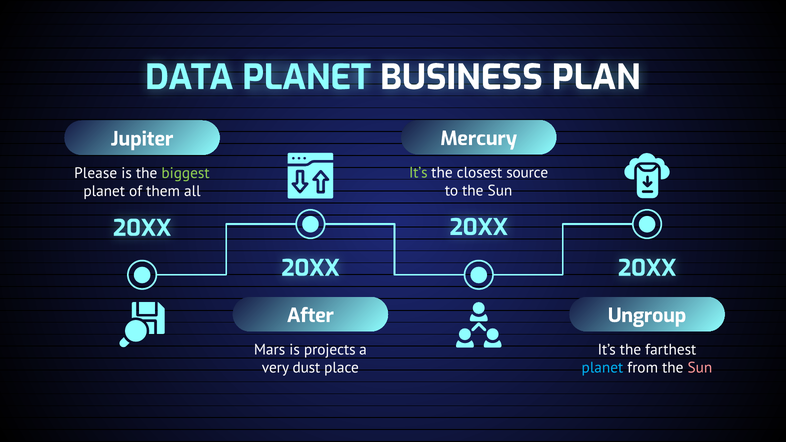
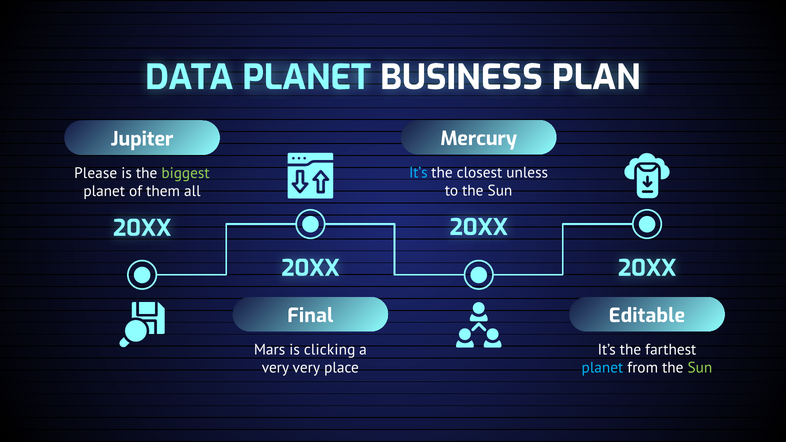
It’s at (418, 173) colour: light green -> light blue
source: source -> unless
After: After -> Final
Ungroup: Ungroup -> Editable
projects: projects -> clicking
Sun at (700, 368) colour: pink -> light green
very dust: dust -> very
